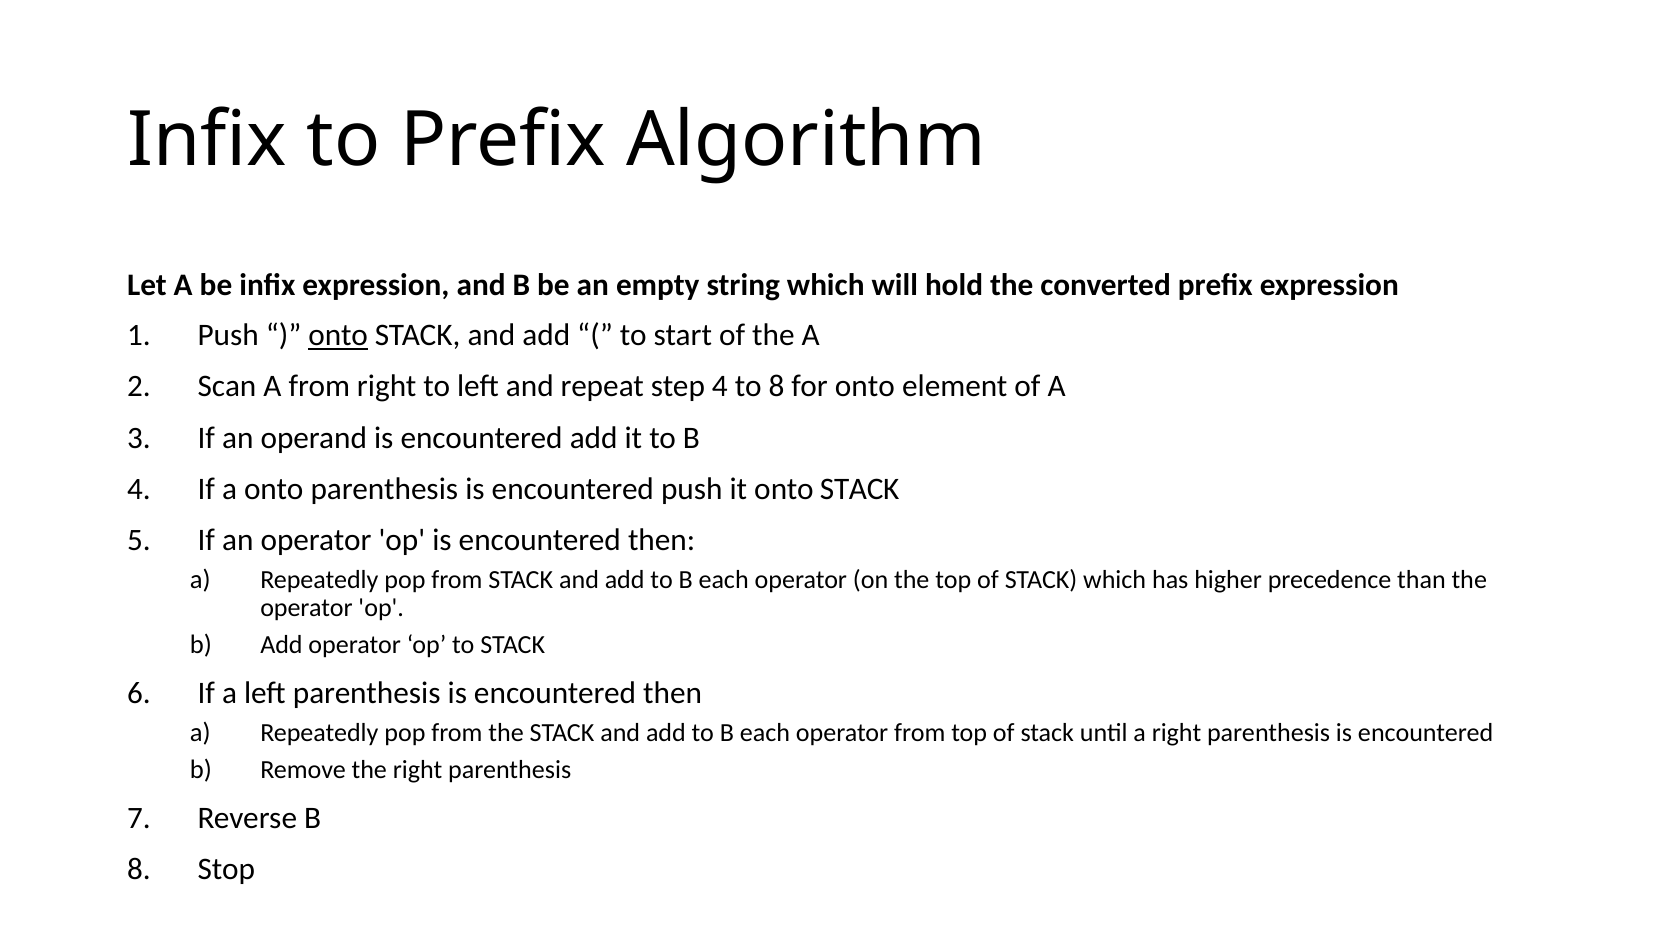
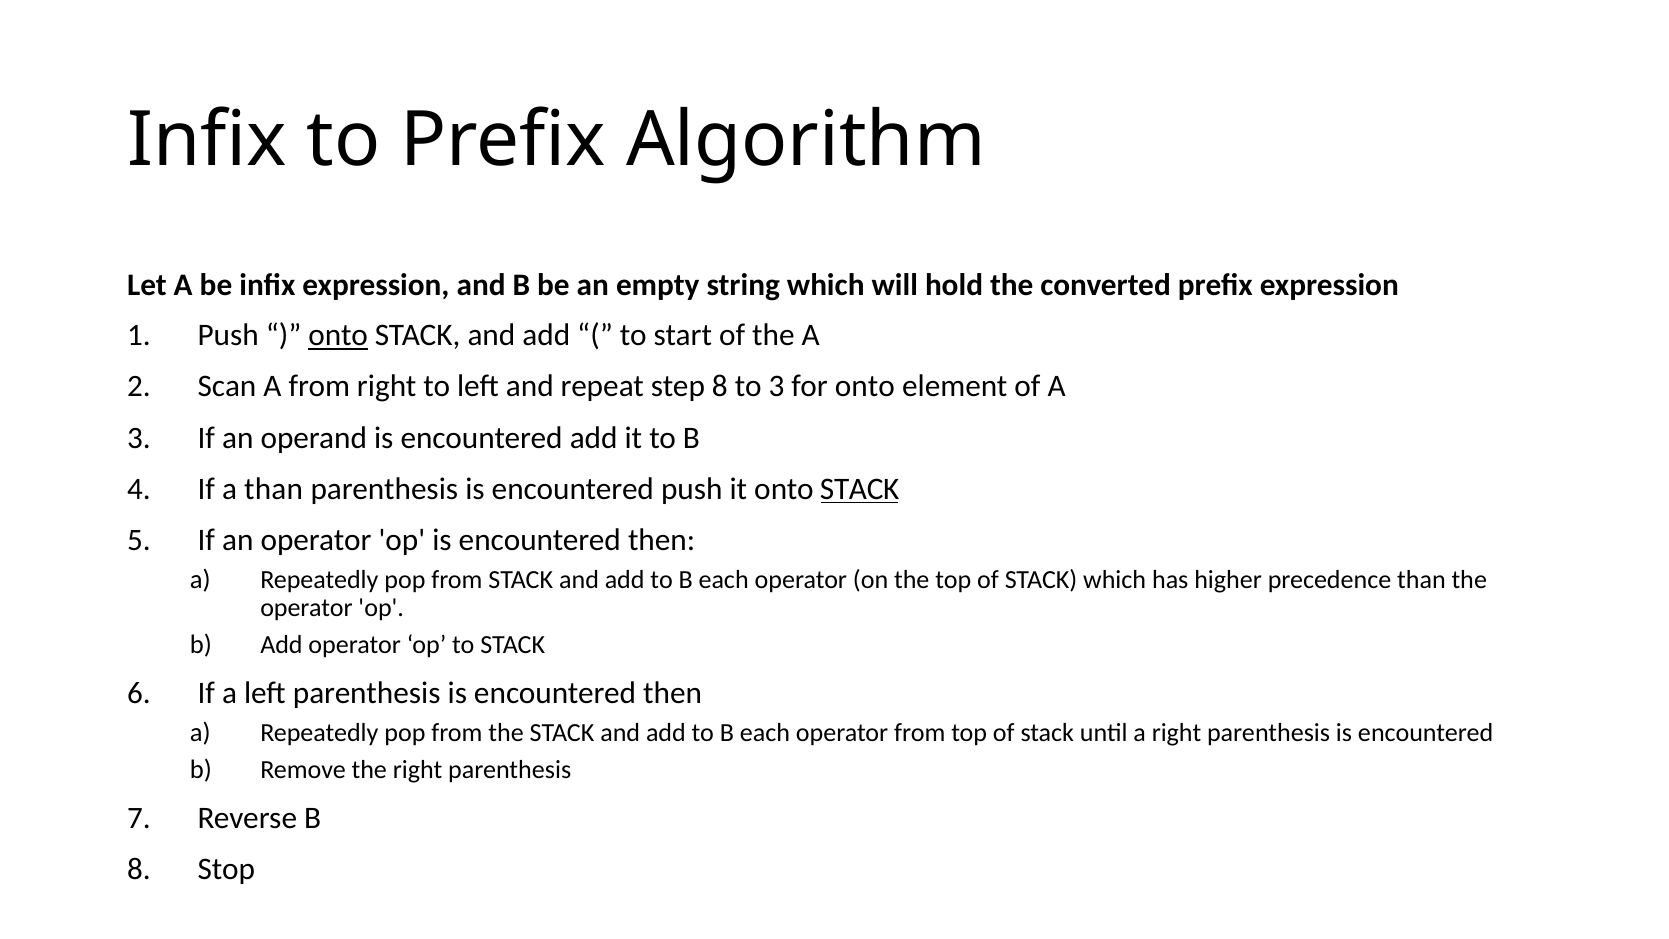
step 4: 4 -> 8
to 8: 8 -> 3
a onto: onto -> than
STACK at (860, 489) underline: none -> present
